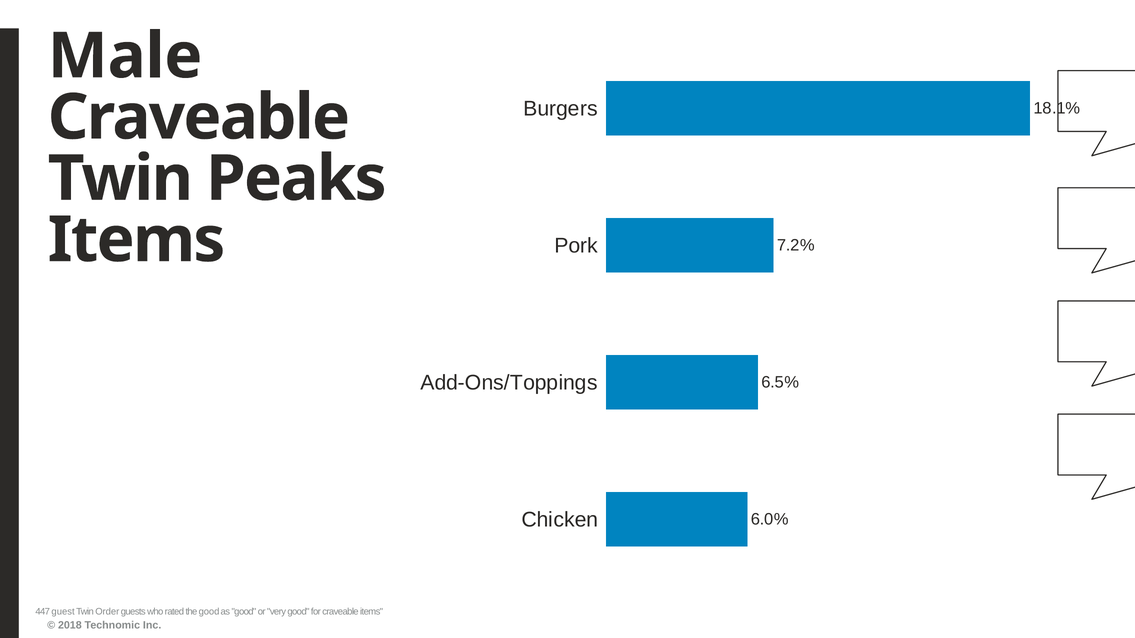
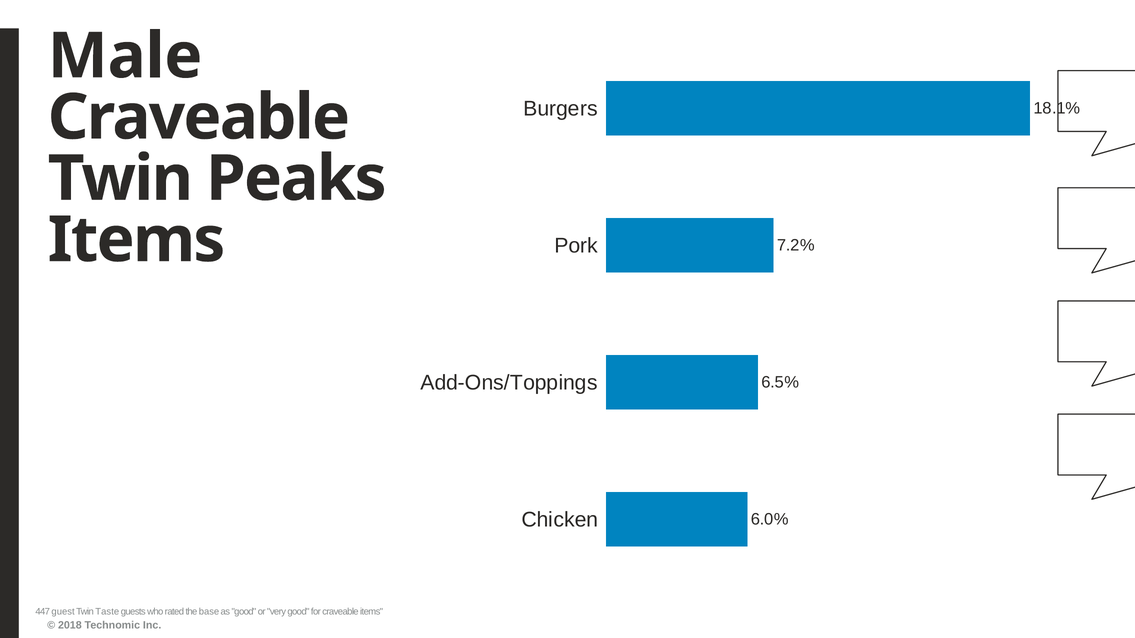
Order: Order -> Taste
the good: good -> base
